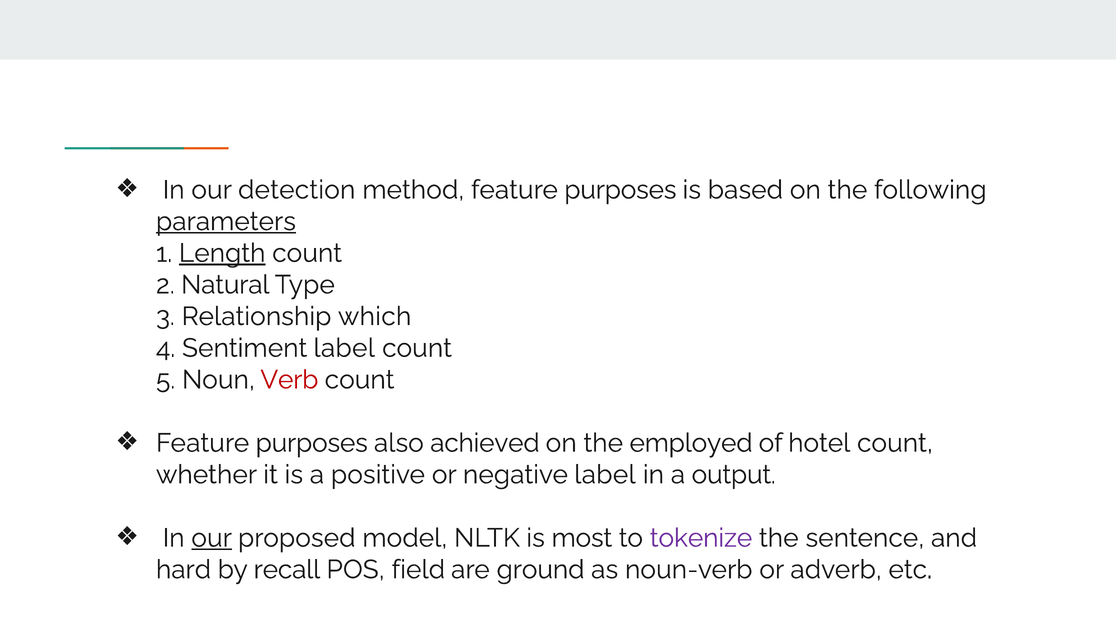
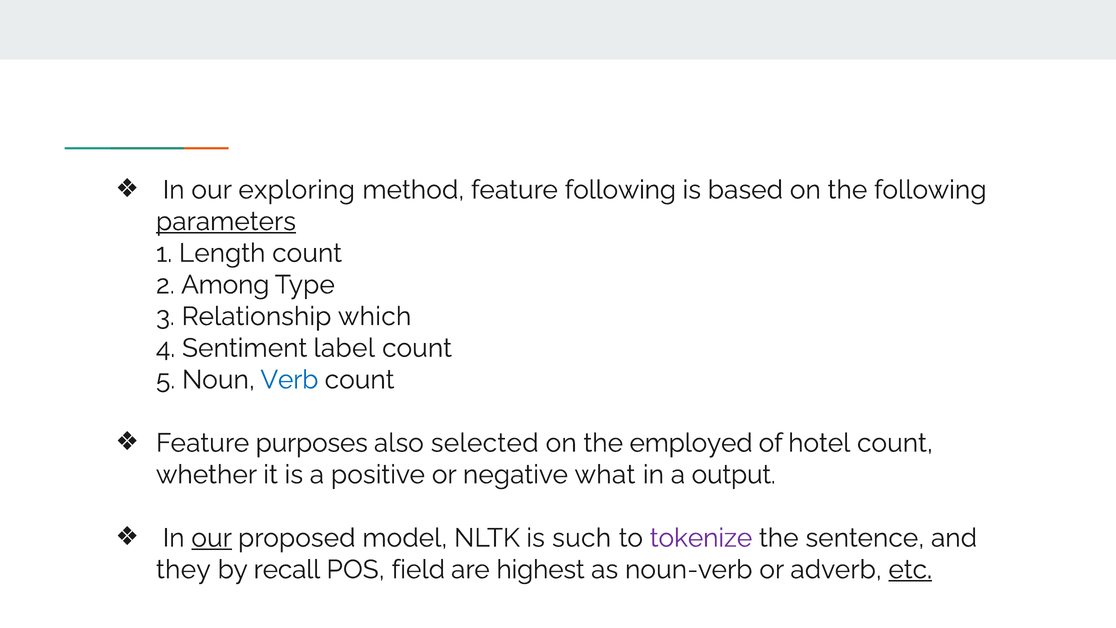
detection: detection -> exploring
method feature purposes: purposes -> following
Length underline: present -> none
Natural: Natural -> Among
Verb colour: red -> blue
achieved: achieved -> selected
negative label: label -> what
most: most -> such
hard: hard -> they
ground: ground -> highest
etc underline: none -> present
